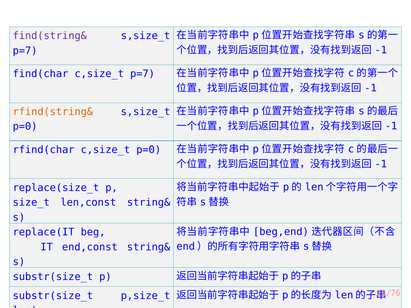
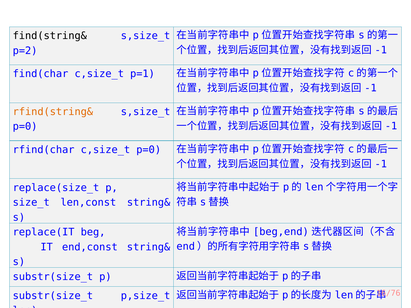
find(string& colour: purple -> black
p=7 at (25, 51): p=7 -> p=2
p=7 at (142, 74): p=7 -> p=1
